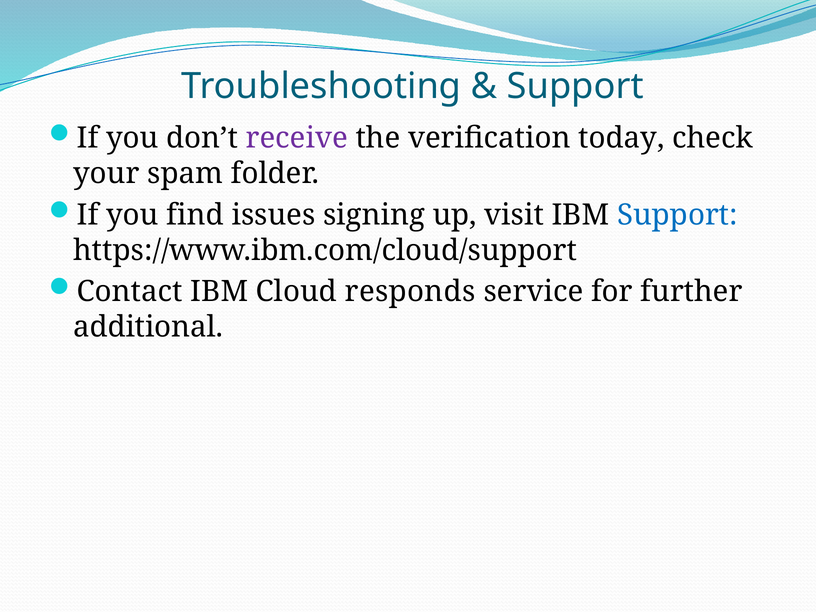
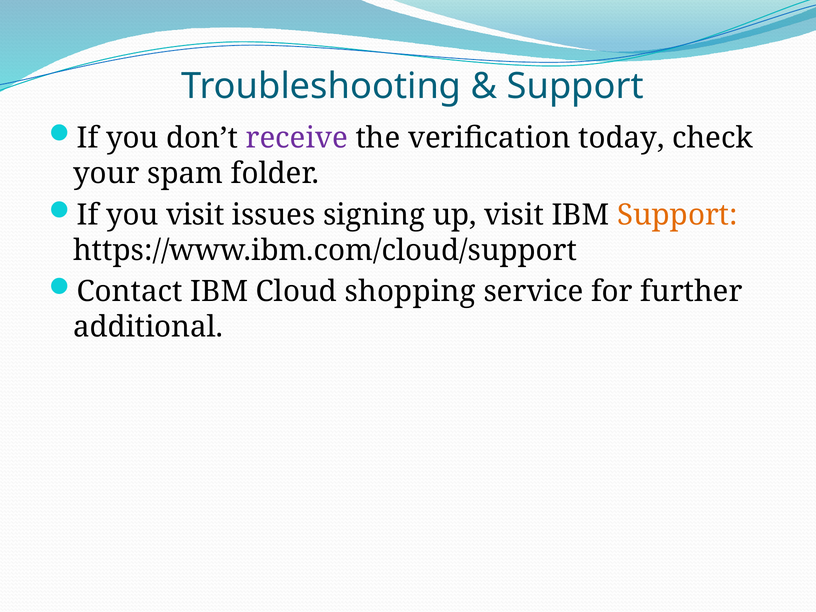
you find: find -> visit
Support at (677, 215) colour: blue -> orange
responds: responds -> shopping
